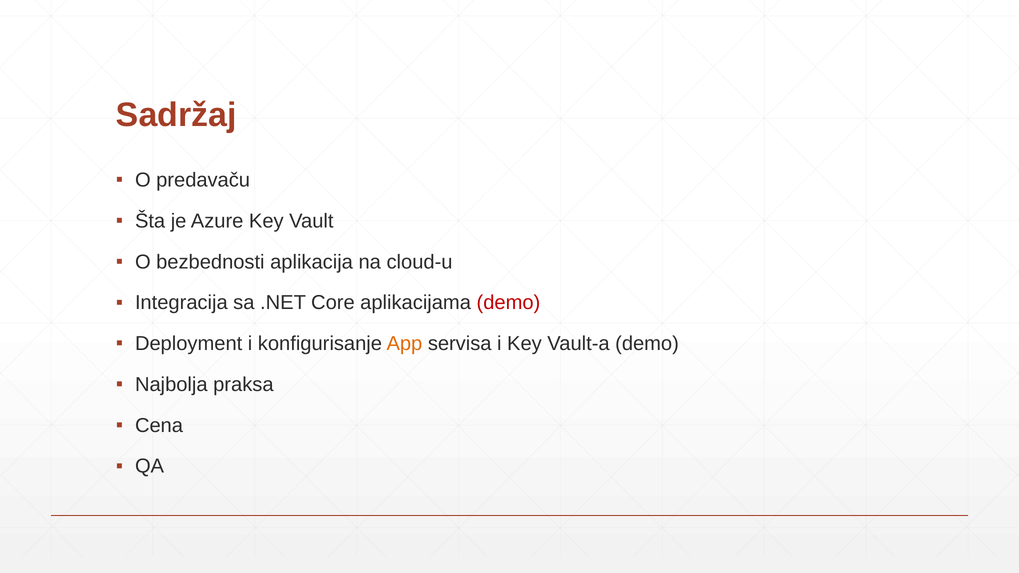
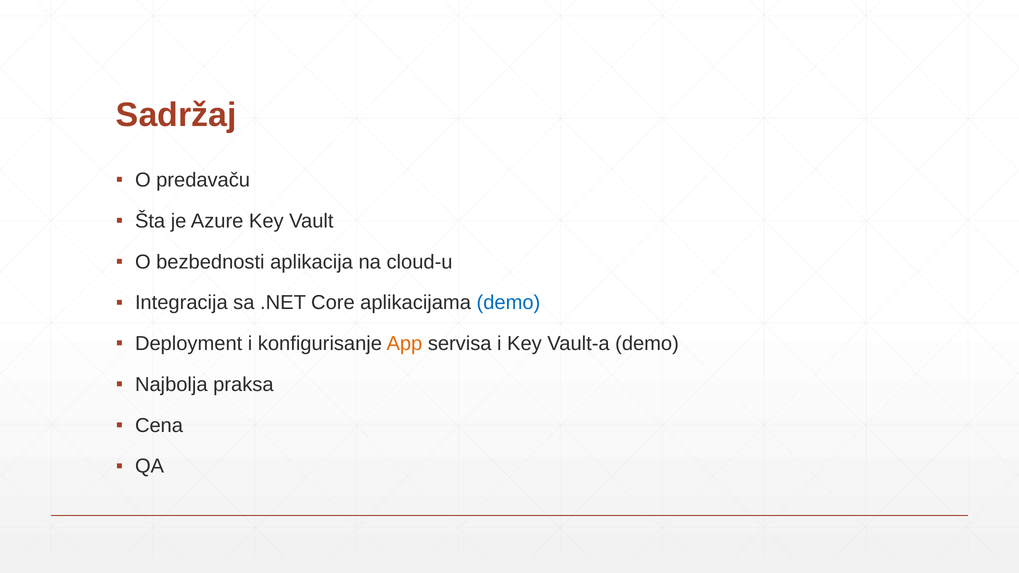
demo at (508, 303) colour: red -> blue
